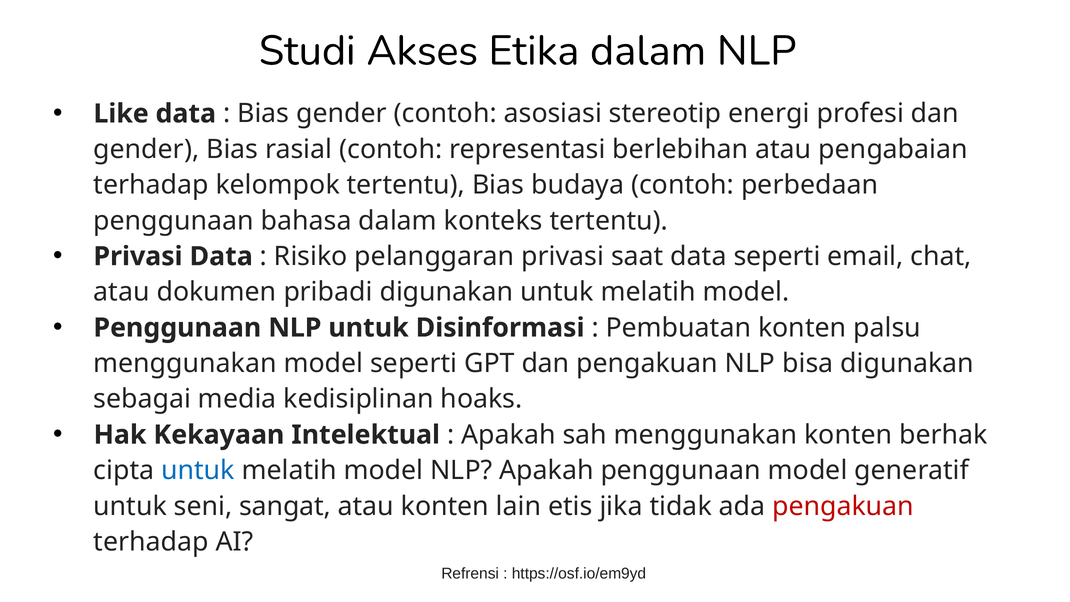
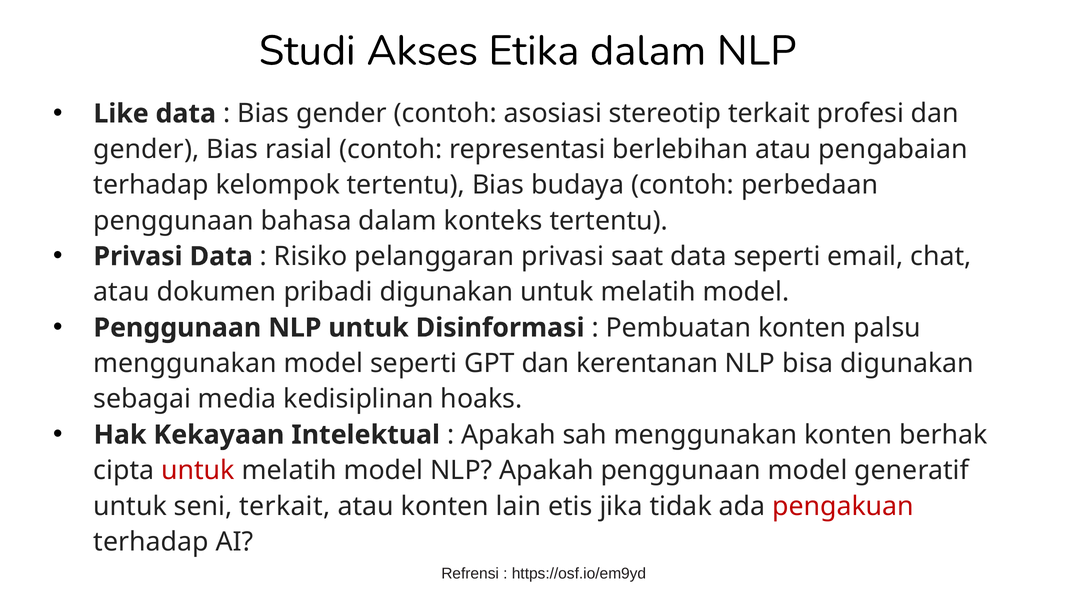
stereotip energi: energi -> terkait
dan pengakuan: pengakuan -> kerentanan
untuk at (198, 470) colour: blue -> red
seni sangat: sangat -> terkait
